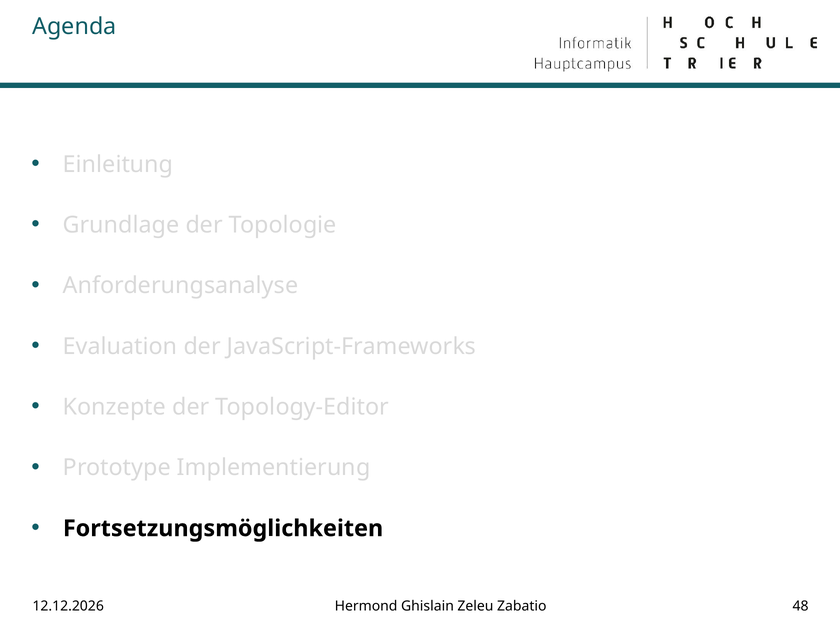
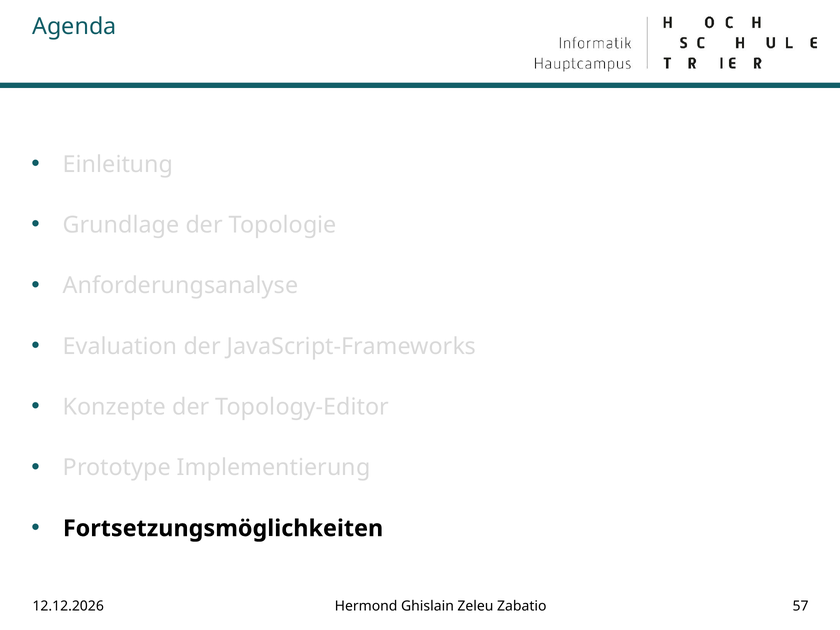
48: 48 -> 57
